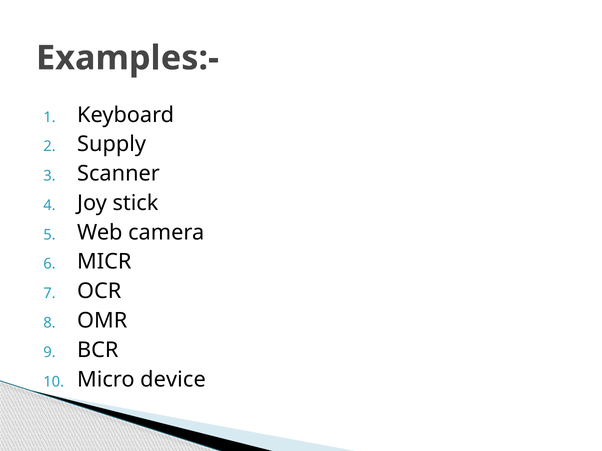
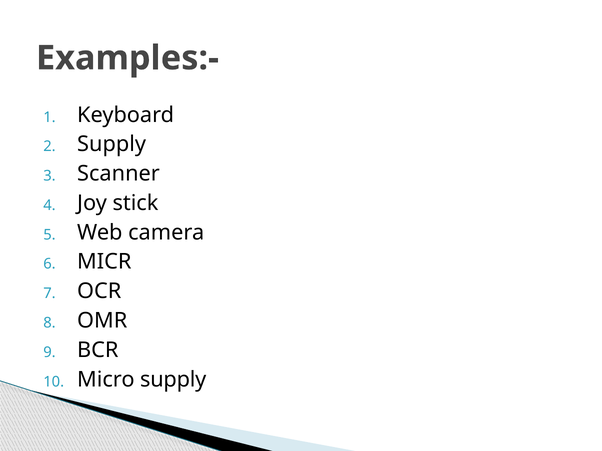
Micro device: device -> supply
